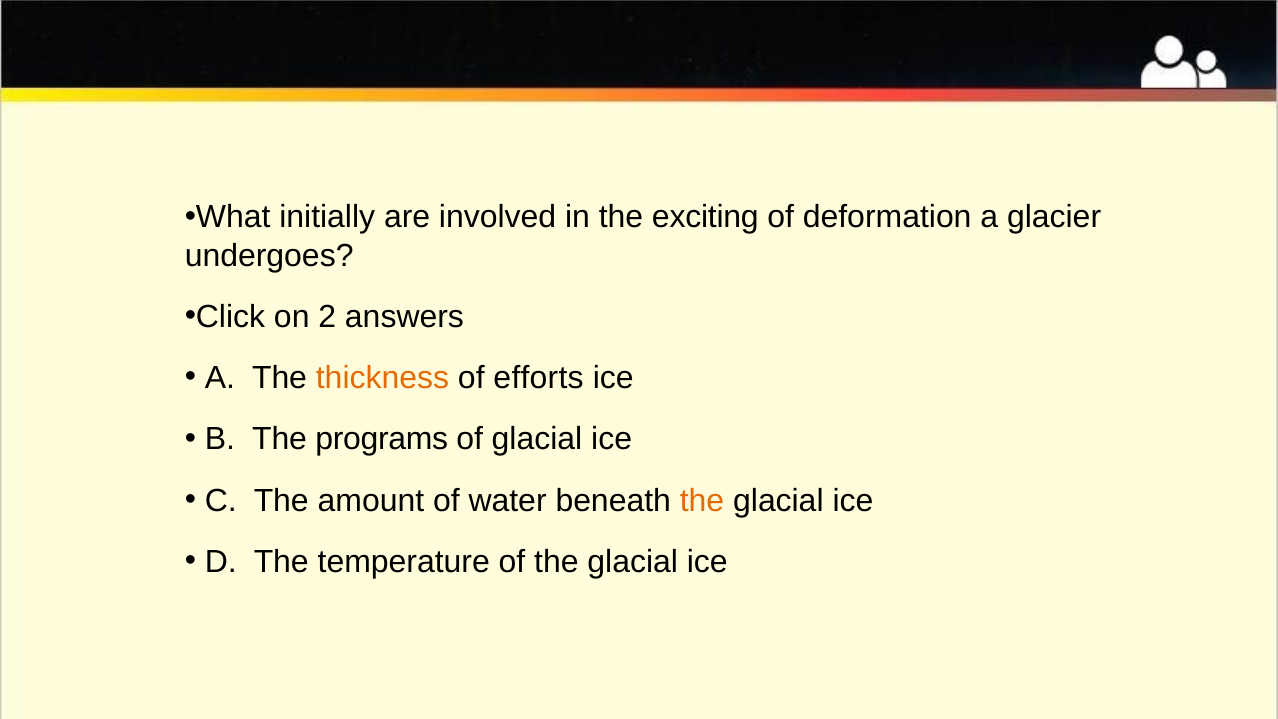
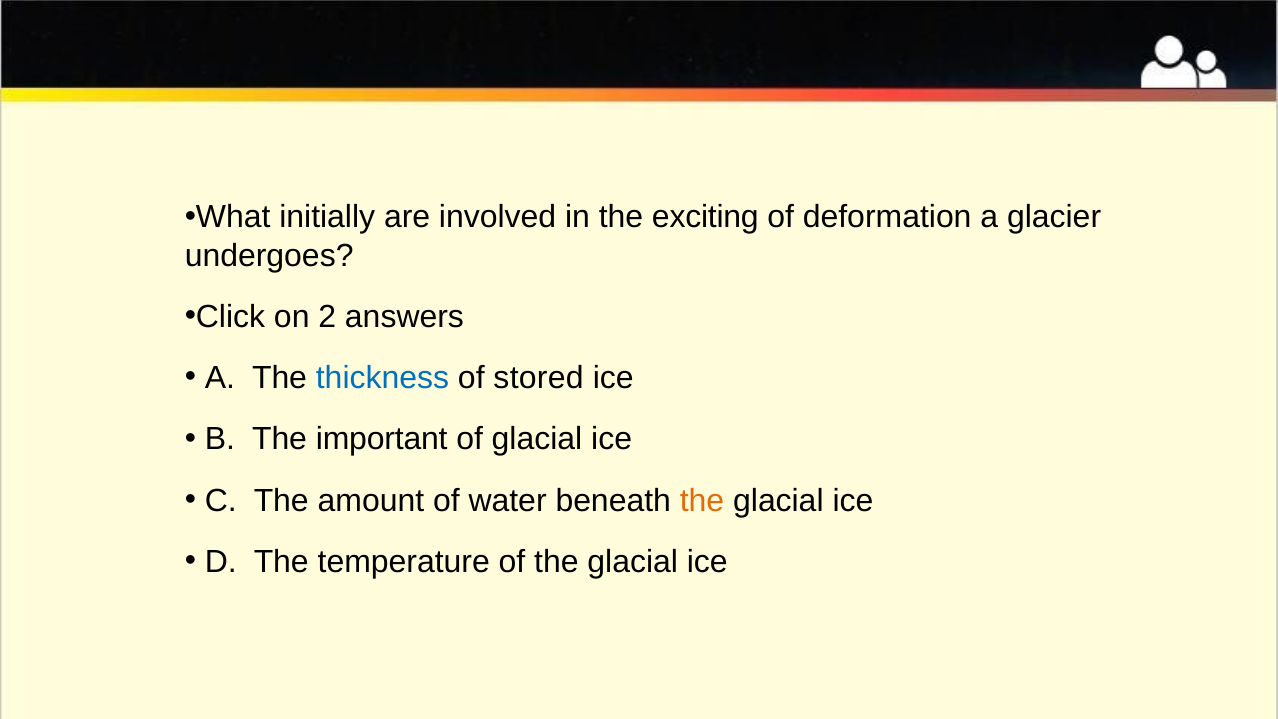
thickness colour: orange -> blue
efforts: efforts -> stored
programs: programs -> important
